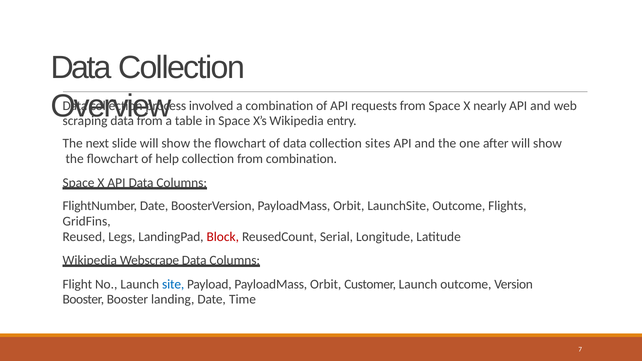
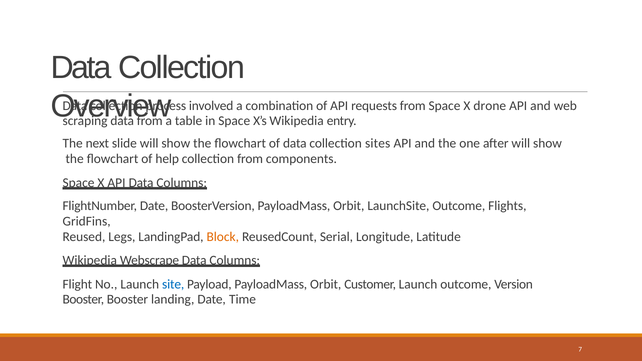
nearly: nearly -> drone
from combination: combination -> components
Block colour: red -> orange
